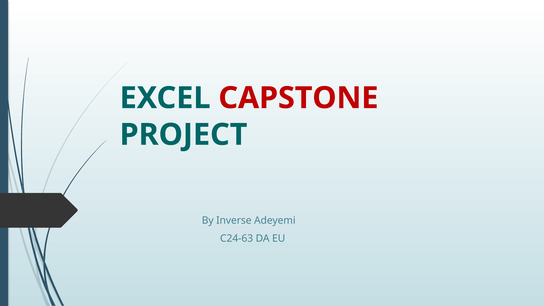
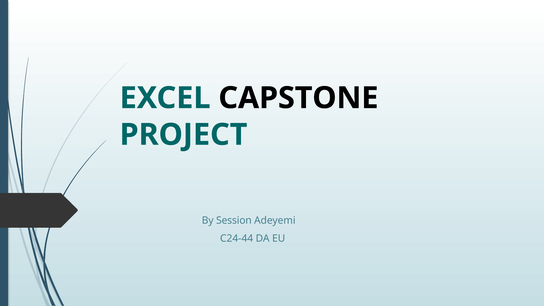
CAPSTONE colour: red -> black
Inverse: Inverse -> Session
C24-63: C24-63 -> C24-44
